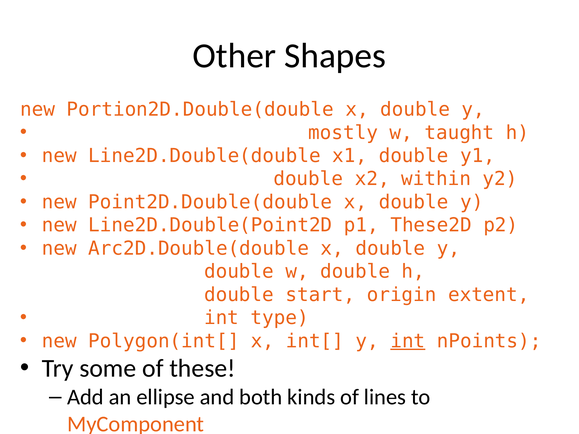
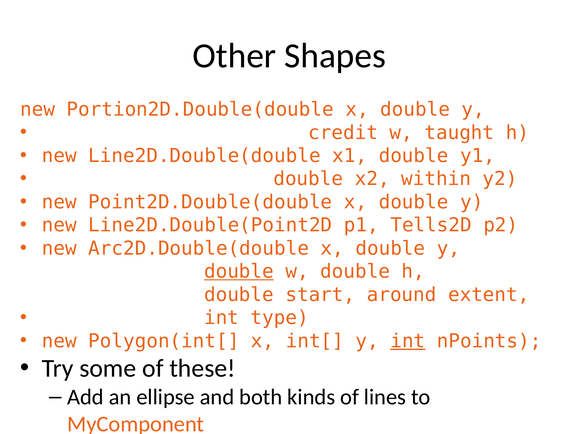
mostly: mostly -> credit
These2D: These2D -> Tells2D
double at (239, 272) underline: none -> present
origin: origin -> around
